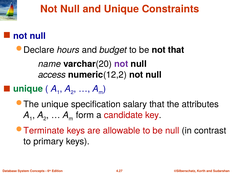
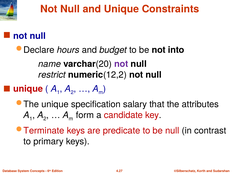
not that: that -> into
access: access -> restrict
unique at (28, 89) colour: green -> red
allowable: allowable -> predicate
